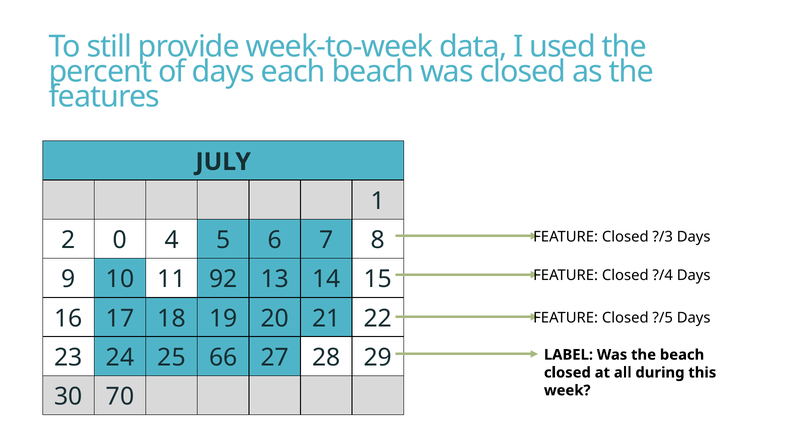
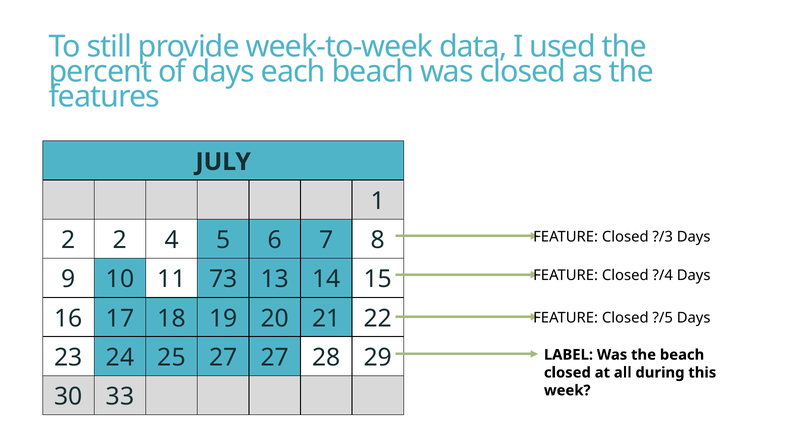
2 0: 0 -> 2
92: 92 -> 73
25 66: 66 -> 27
70: 70 -> 33
